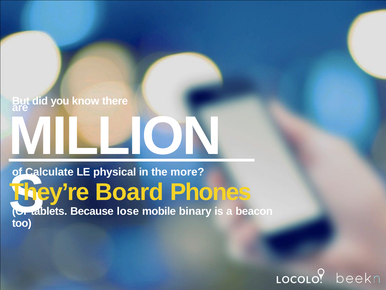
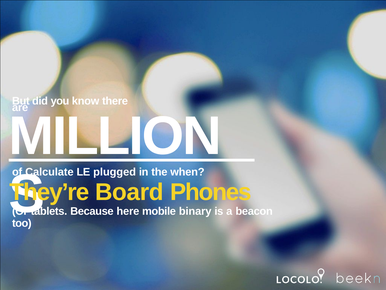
physical: physical -> plugged
more: more -> when
lose: lose -> here
